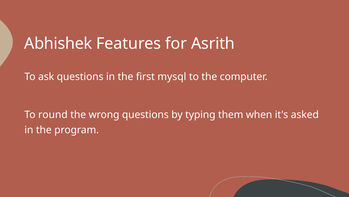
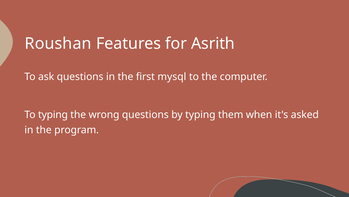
Abhishek: Abhishek -> Roushan
To round: round -> typing
